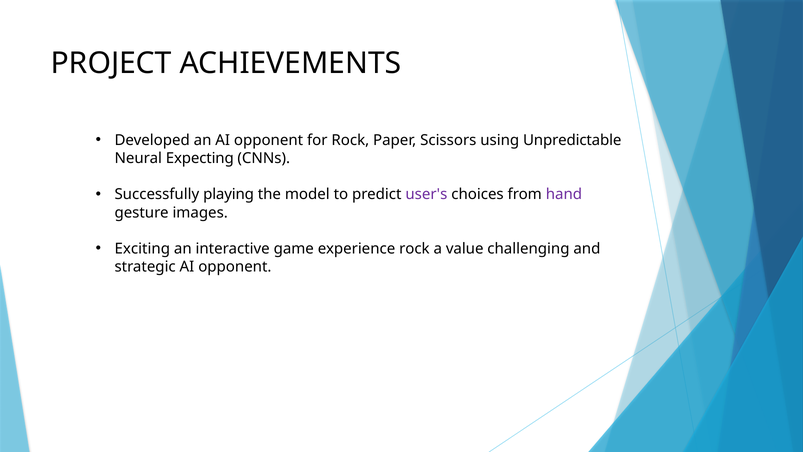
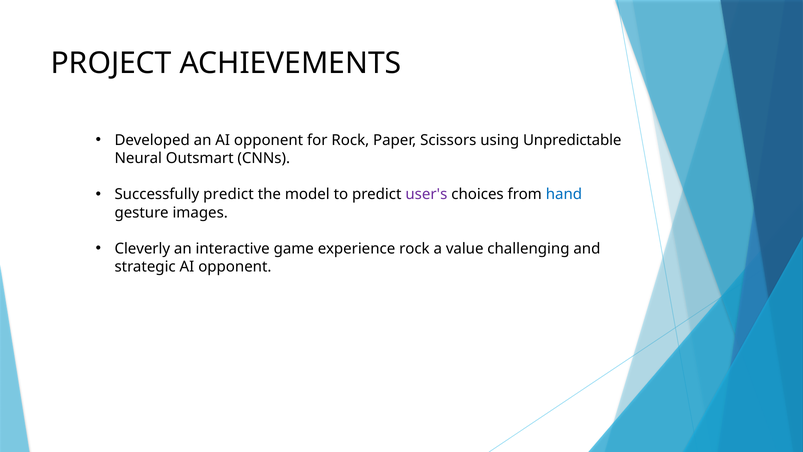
Expecting: Expecting -> Outsmart
Successfully playing: playing -> predict
hand colour: purple -> blue
Exciting: Exciting -> Cleverly
